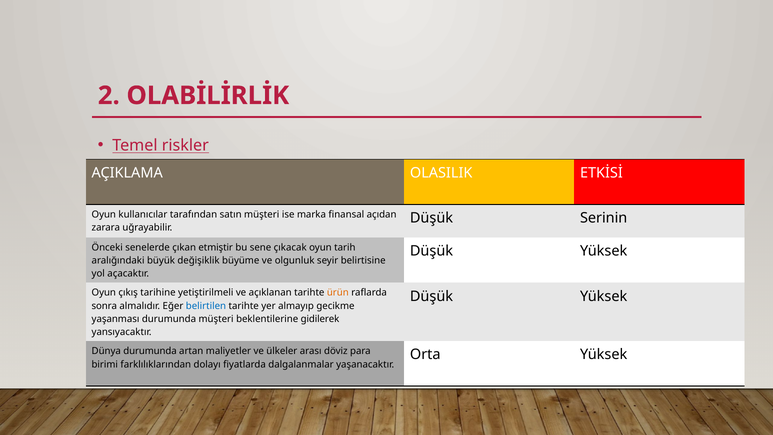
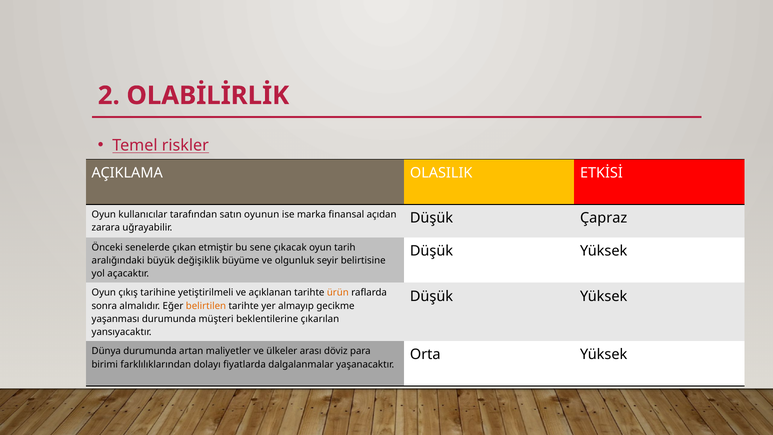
satın müşteri: müşteri -> oyunun
Serinin: Serinin -> Çapraz
belirtilen colour: blue -> orange
gidilerek: gidilerek -> çıkarılan
